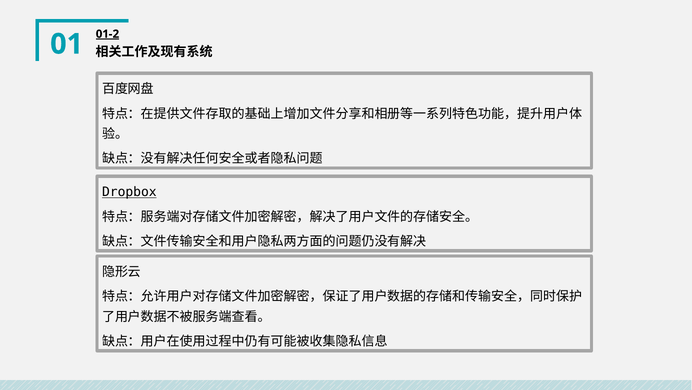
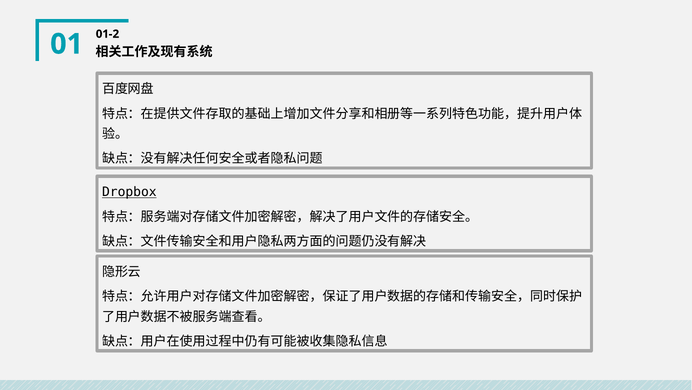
01-2 underline: present -> none
